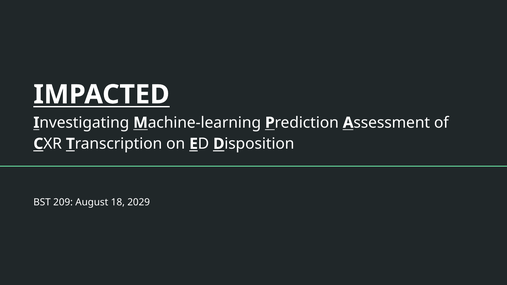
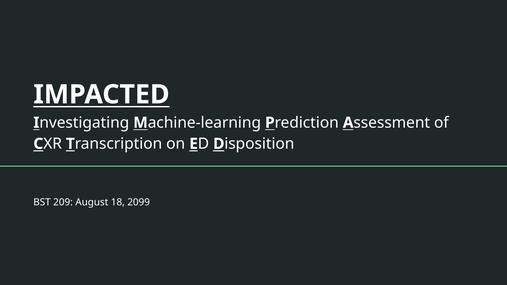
2029: 2029 -> 2099
